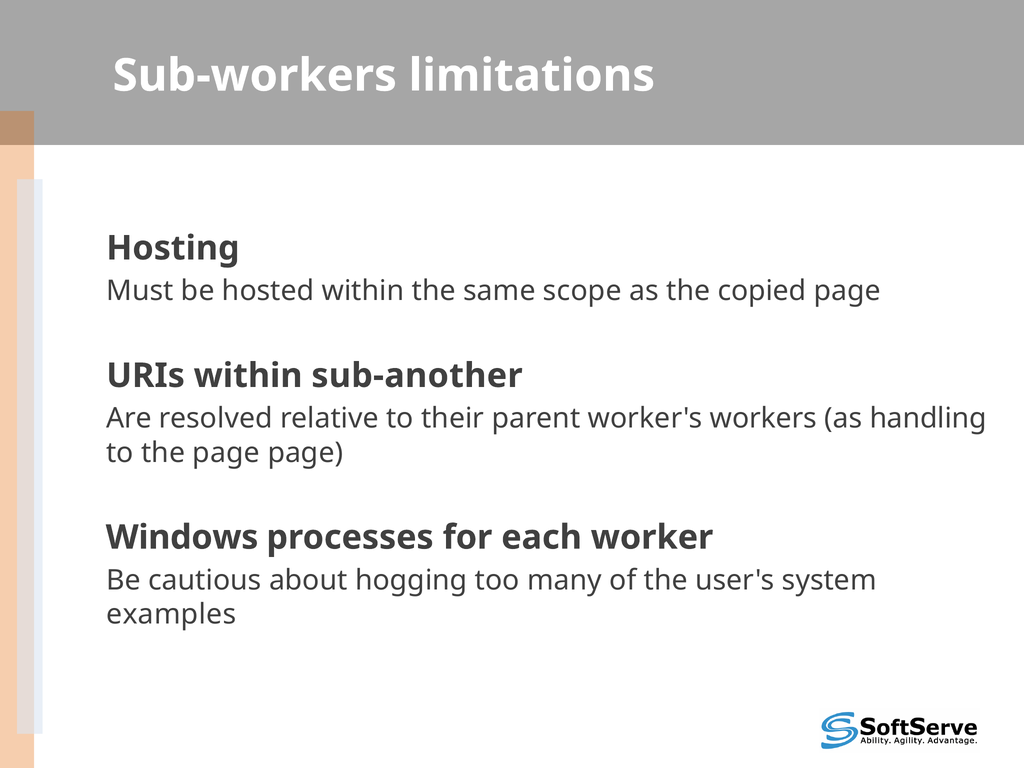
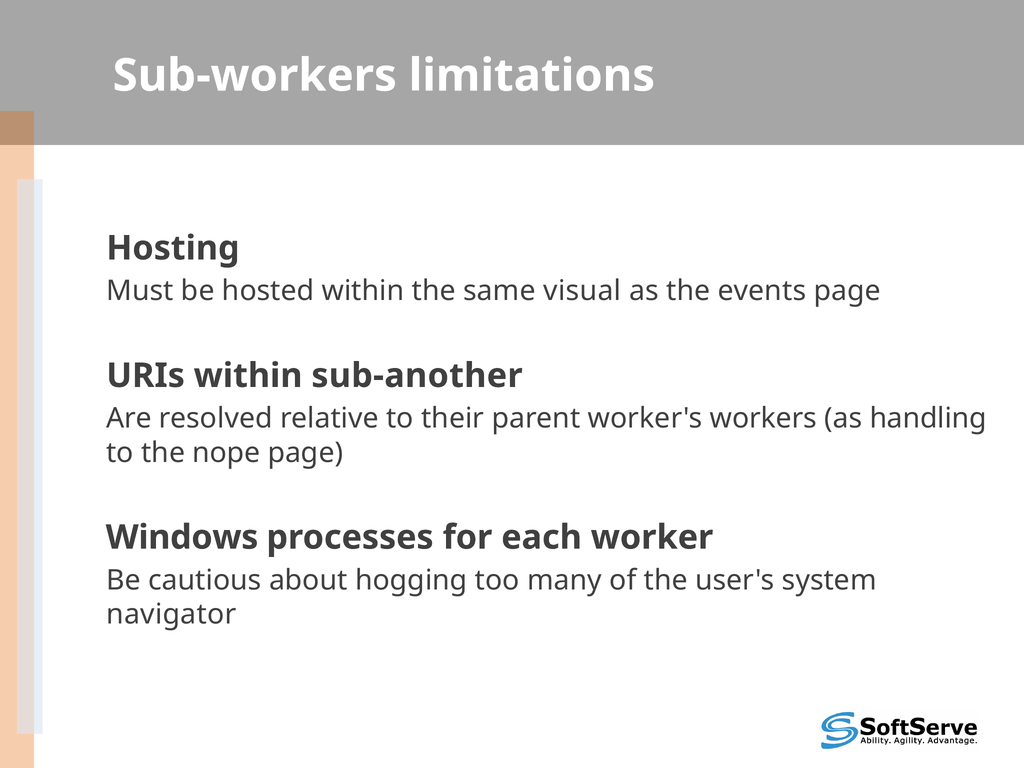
scope: scope -> visual
copied: copied -> events
the page: page -> nope
examples: examples -> navigator
